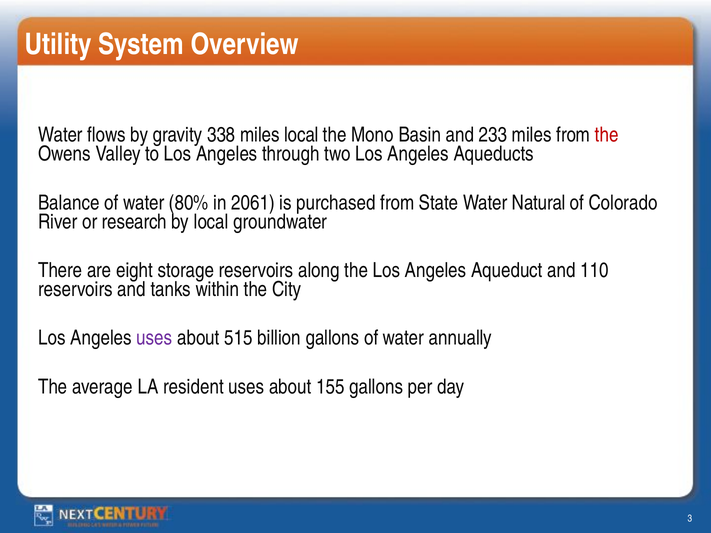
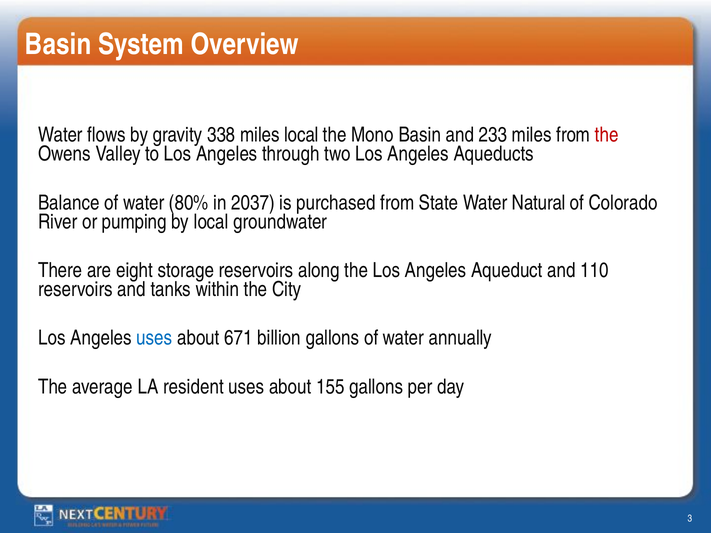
Utility at (58, 44): Utility -> Basin
2061: 2061 -> 2037
research: research -> pumping
uses at (154, 338) colour: purple -> blue
515: 515 -> 671
